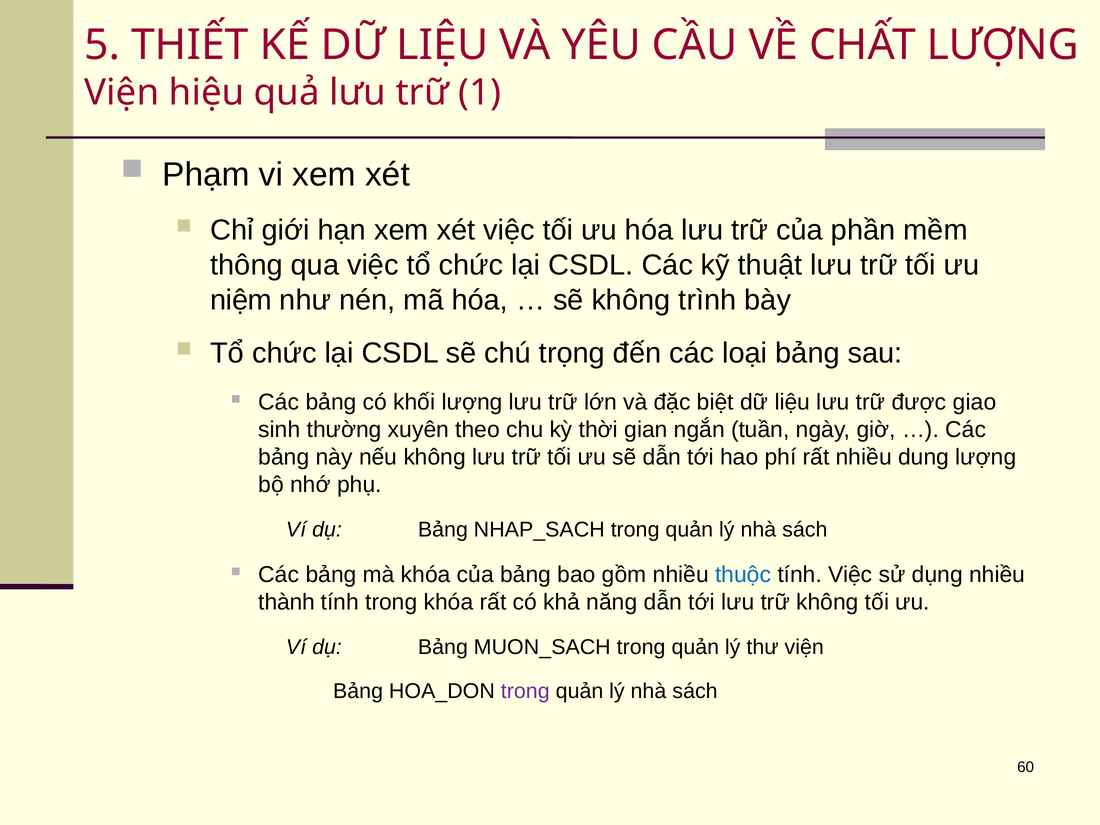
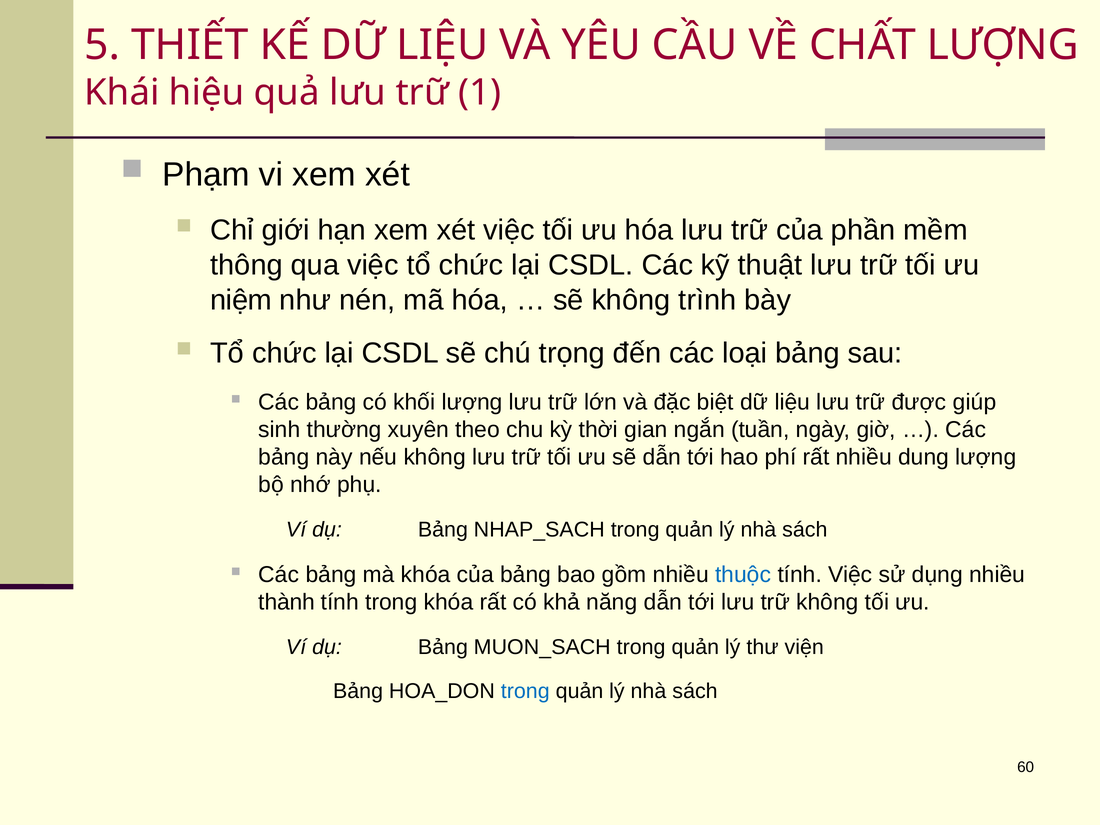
Viện at (122, 92): Viện -> Khái
giao: giao -> giúp
trong at (525, 691) colour: purple -> blue
